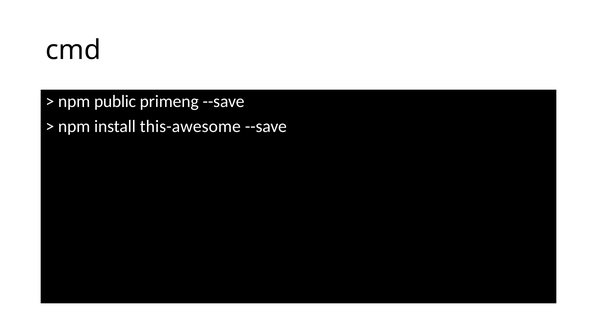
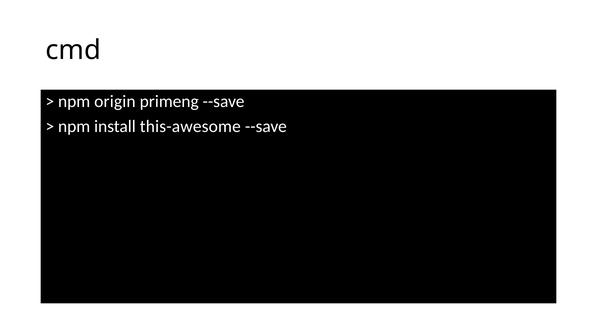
public: public -> origin
